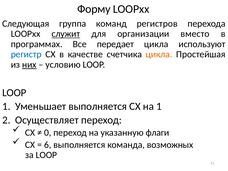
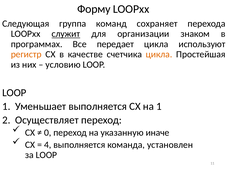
регистров: регистров -> сохраняет
вместо: вместо -> знаком
регистр colour: blue -> orange
них underline: present -> none
флаги: флаги -> иначе
6: 6 -> 4
возможных: возможных -> установлен
